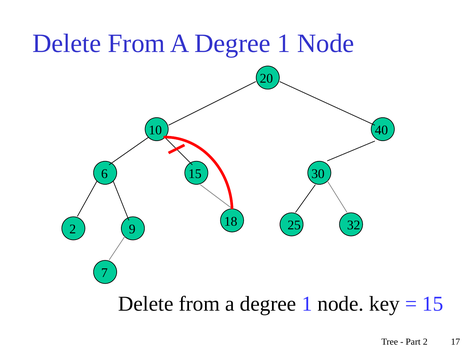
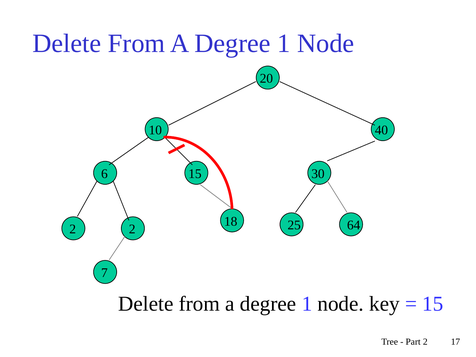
32: 32 -> 64
2 9: 9 -> 2
